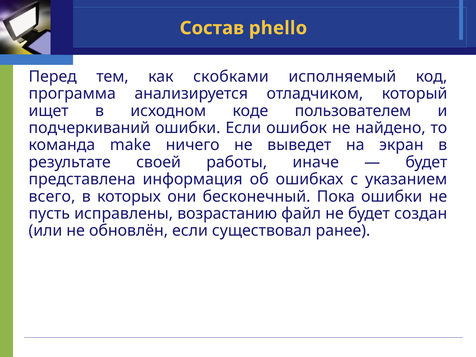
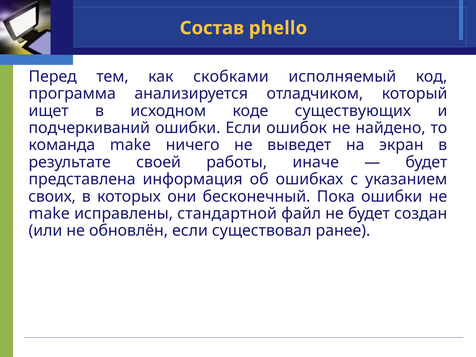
пользователем: пользователем -> существующих
всего: всего -> своих
пусть at (49, 214): пусть -> make
возрастанию: возрастанию -> стандартной
